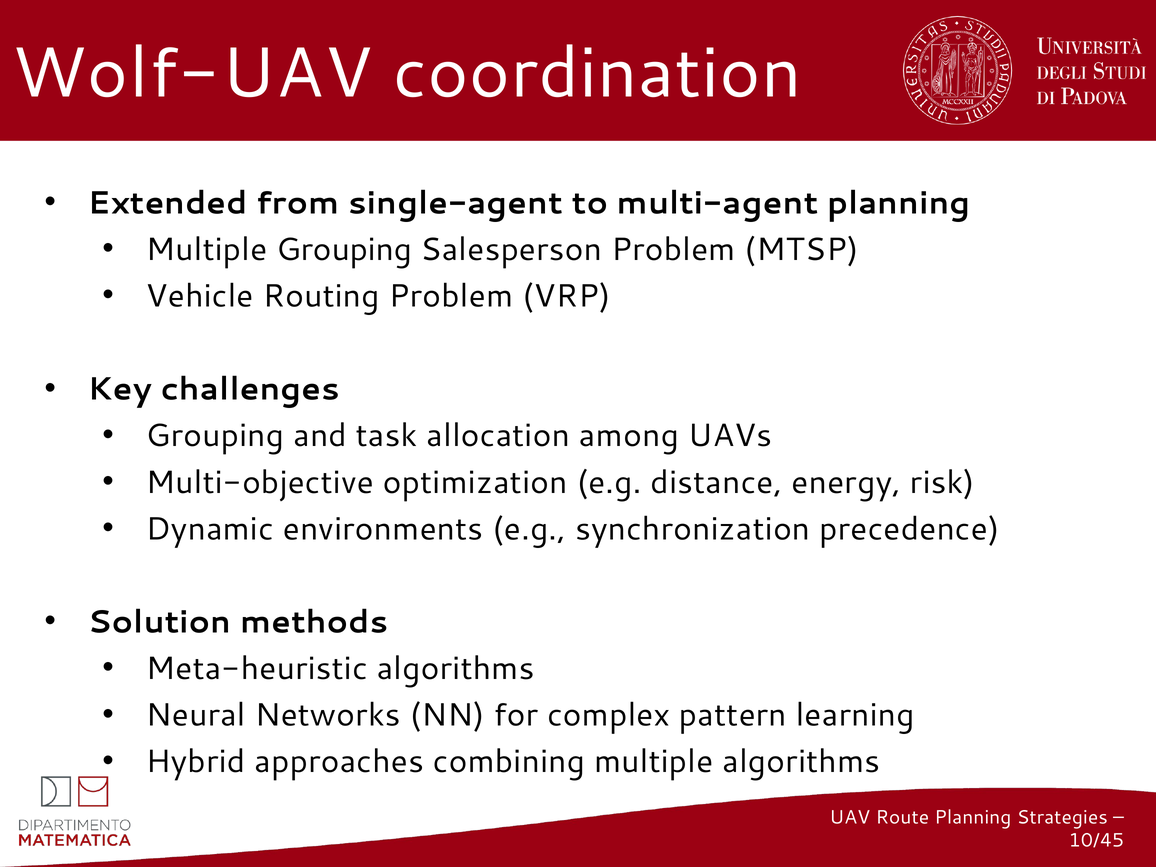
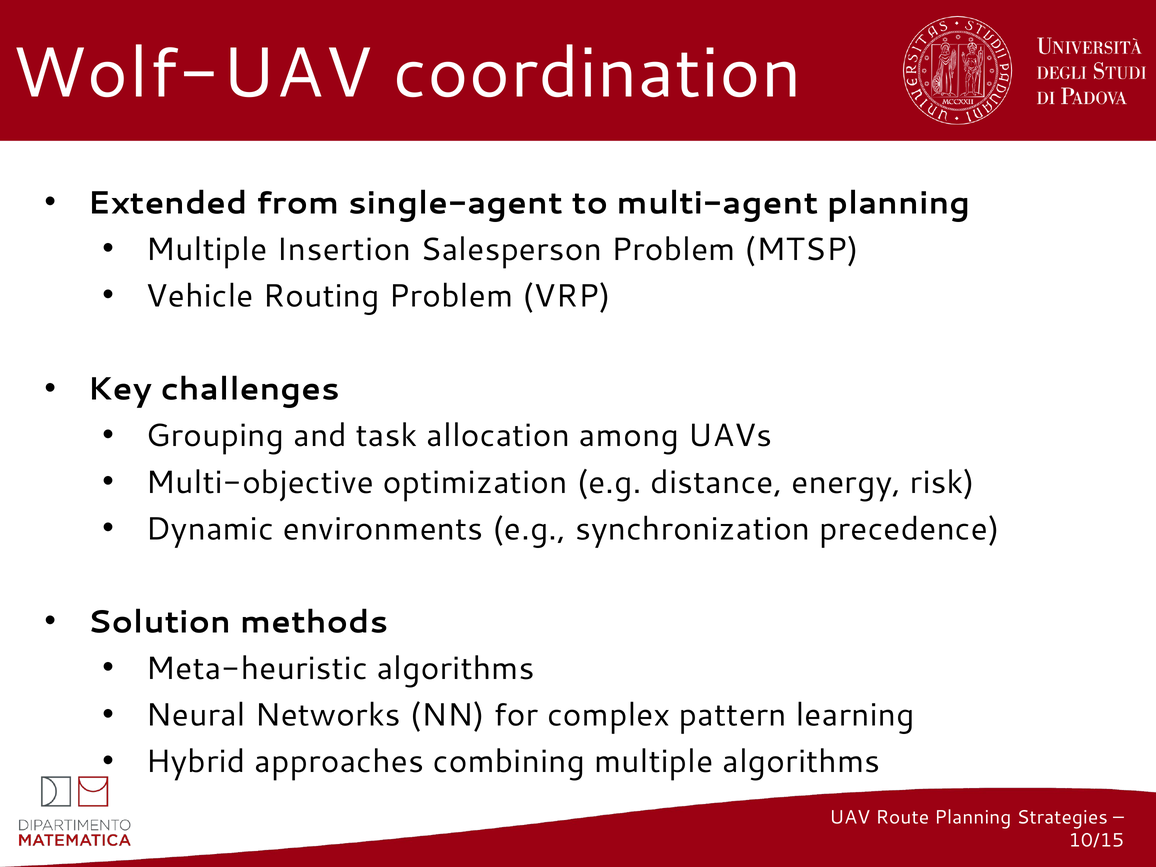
Multiple Grouping: Grouping -> Insertion
10/45: 10/45 -> 10/15
